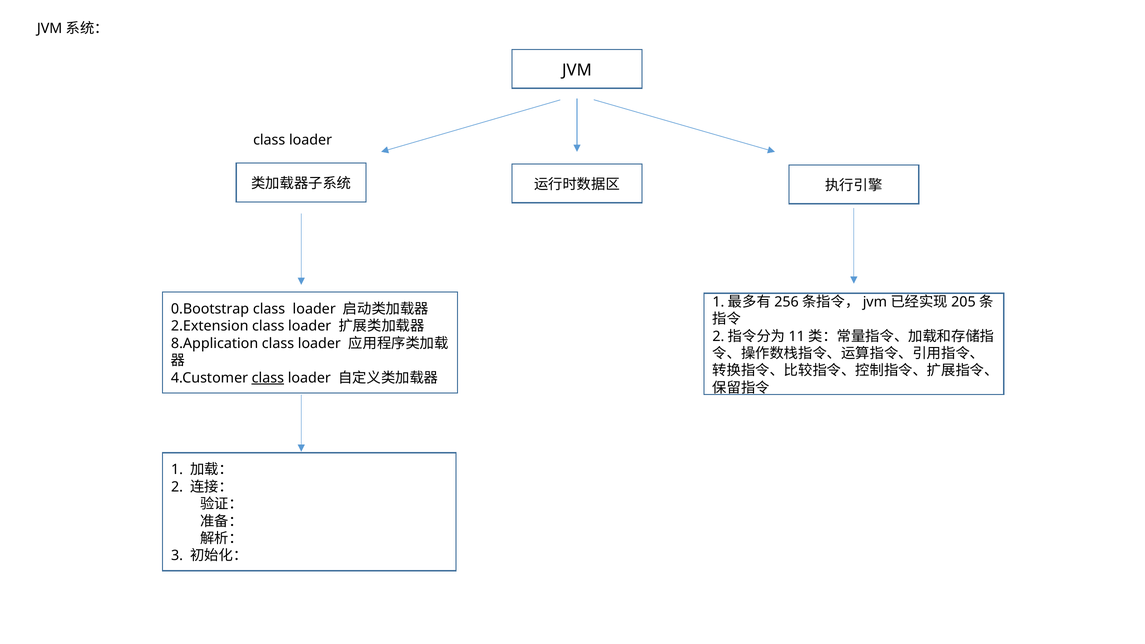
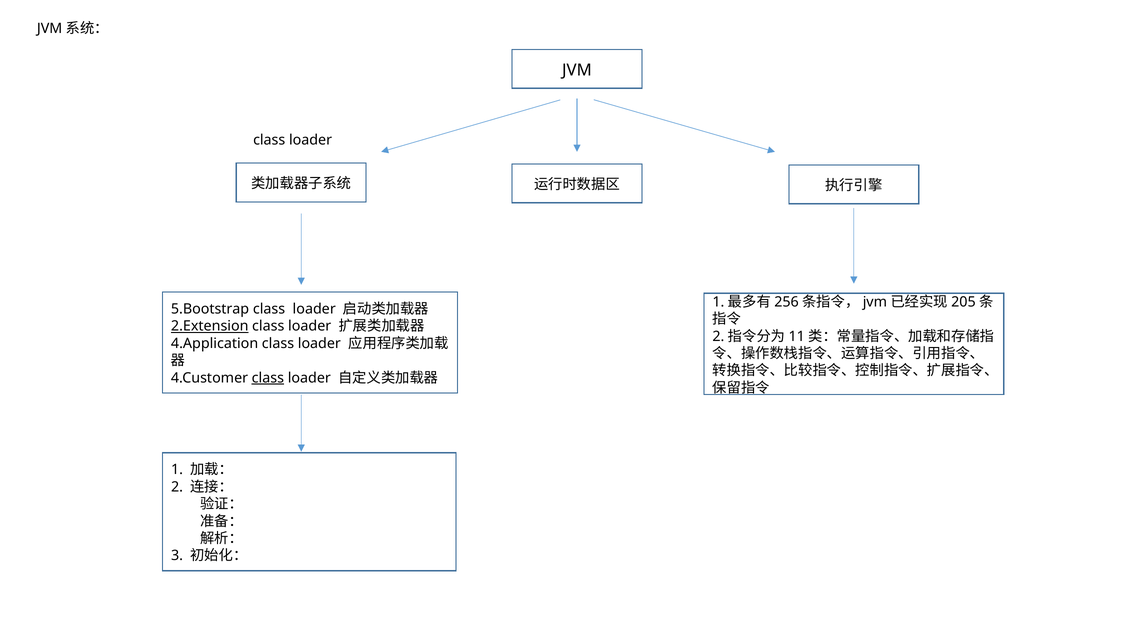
0.Bootstrap: 0.Bootstrap -> 5.Bootstrap
2.Extension underline: none -> present
8.Application: 8.Application -> 4.Application
